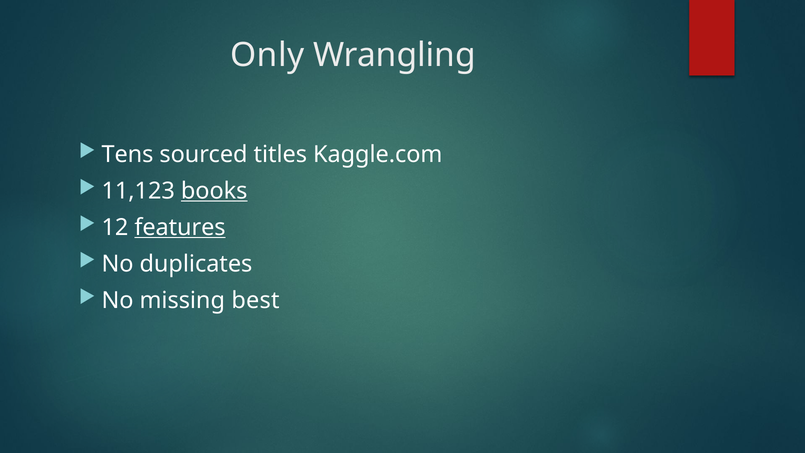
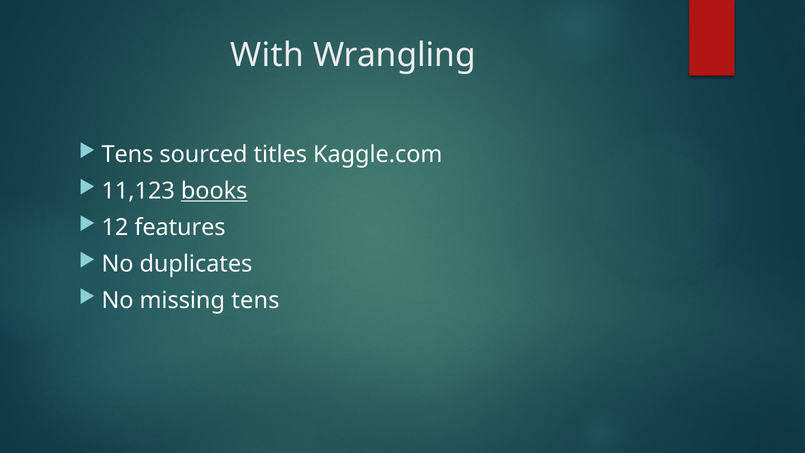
Only: Only -> With
features underline: present -> none
missing best: best -> tens
